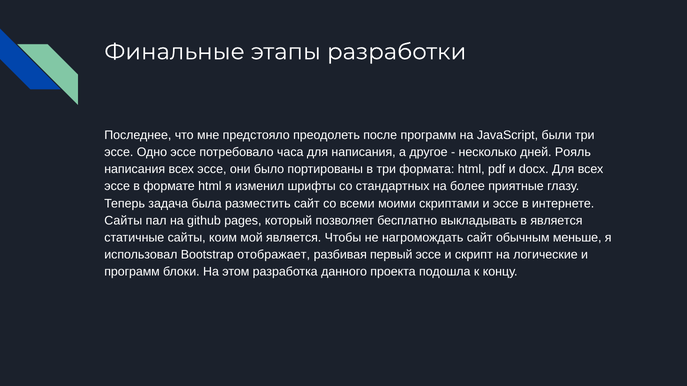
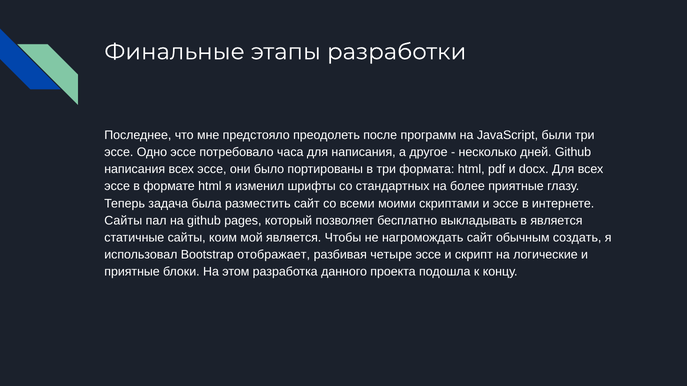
дней Рояль: Рояль -> Github
меньше: меньше -> создать
первый: первый -> четыре
программ at (132, 272): программ -> приятные
